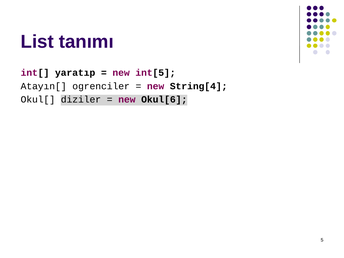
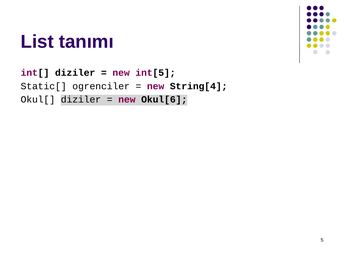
int[ yaratıp: yaratıp -> diziler
Atayın[: Atayın[ -> Static[
